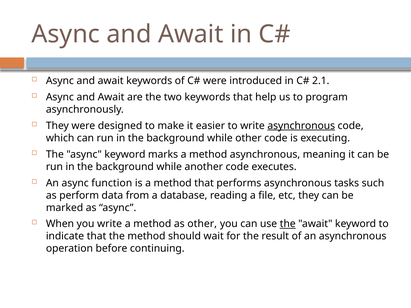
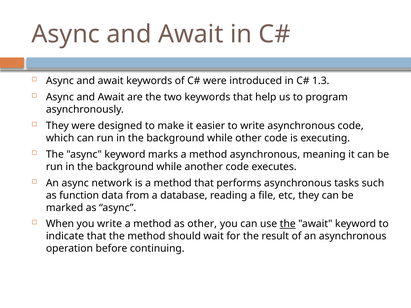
2.1: 2.1 -> 1.3
asynchronous at (301, 126) underline: present -> none
function: function -> network
perform: perform -> function
